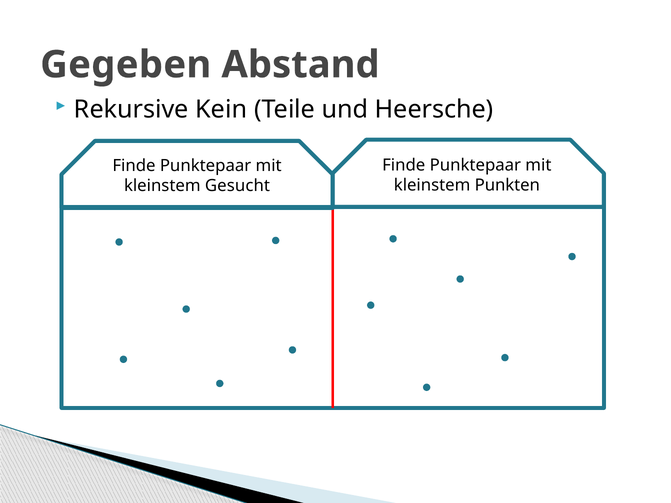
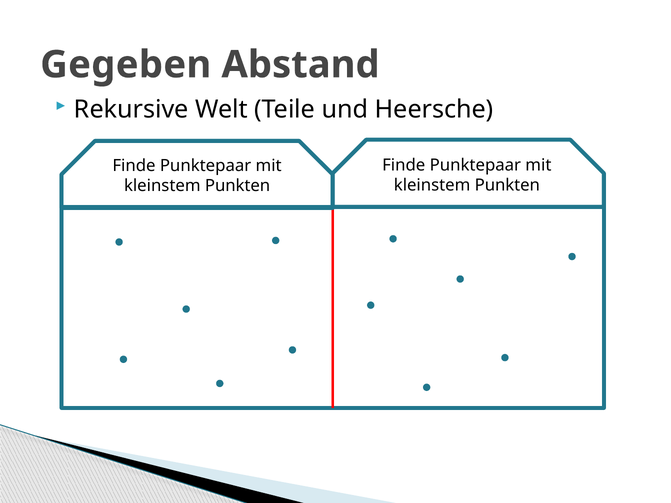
Kein: Kein -> Welt
Gesucht at (237, 186): Gesucht -> Punkten
